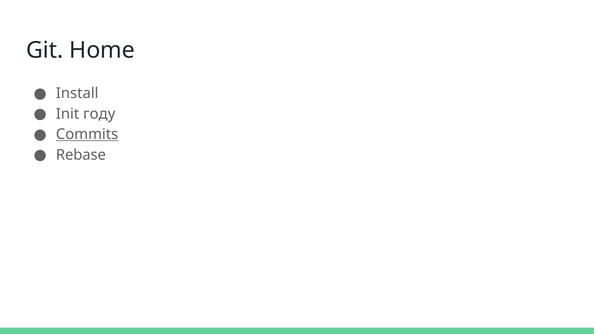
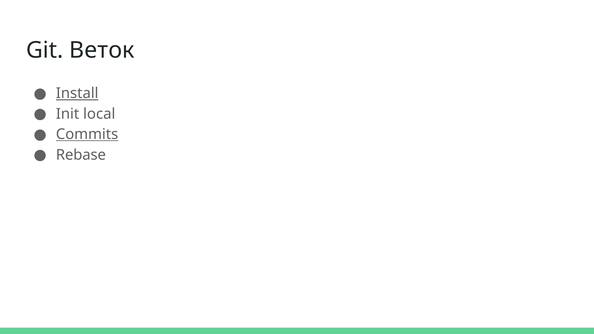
Home: Home -> Веток
Install underline: none -> present
году: году -> local
